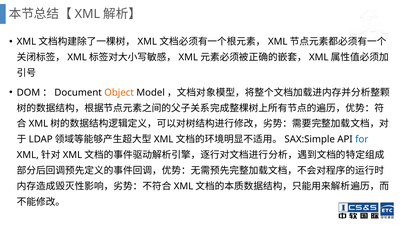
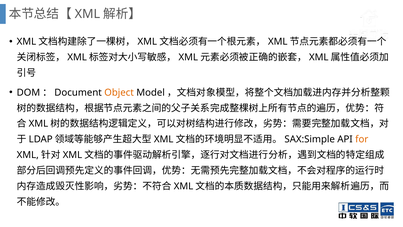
for colour: blue -> orange
